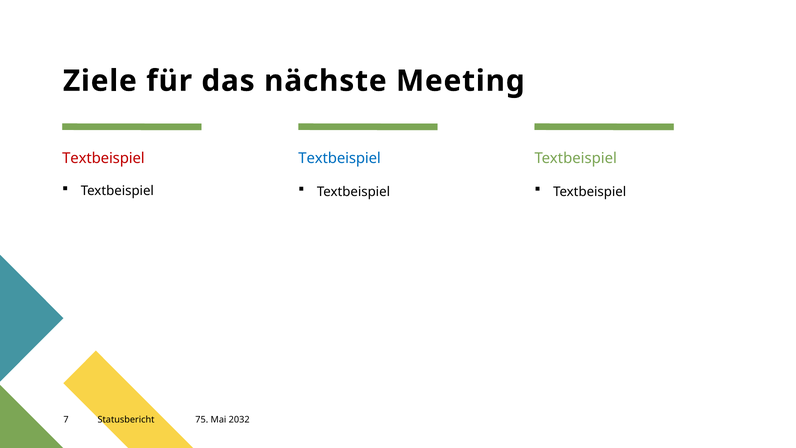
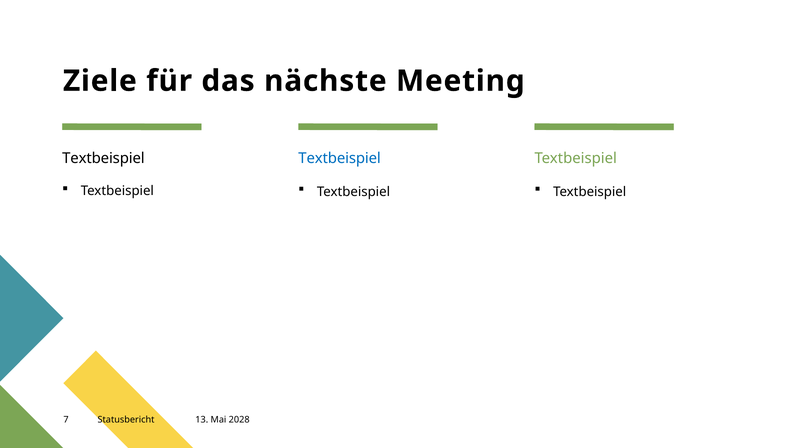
Textbeispiel at (103, 158) colour: red -> black
75: 75 -> 13
2032: 2032 -> 2028
